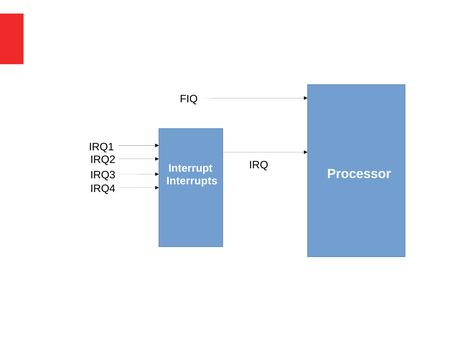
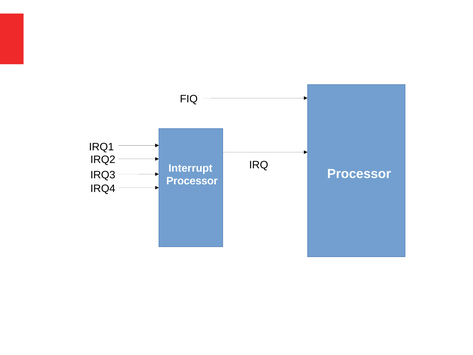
Interrupts at (192, 181): Interrupts -> Processor
